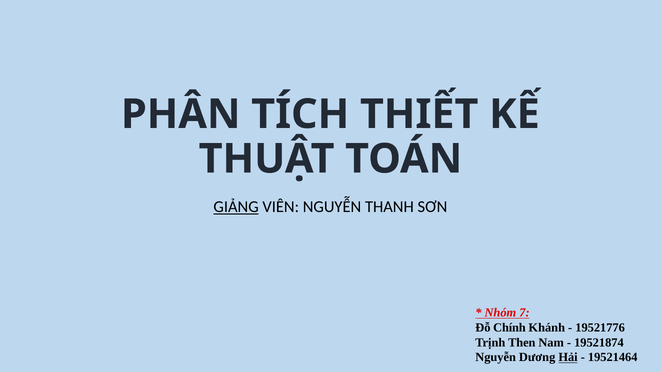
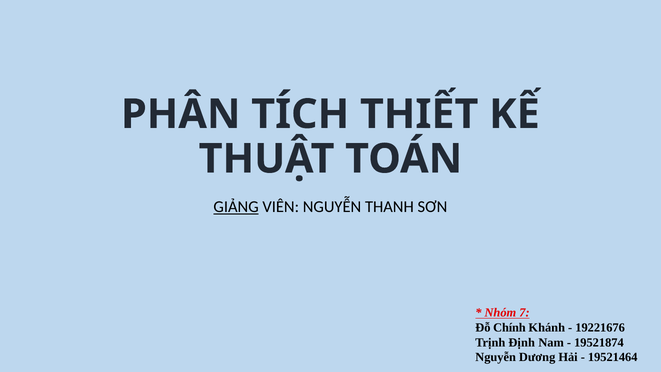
19521776: 19521776 -> 19221676
Then: Then -> Định
Hải underline: present -> none
